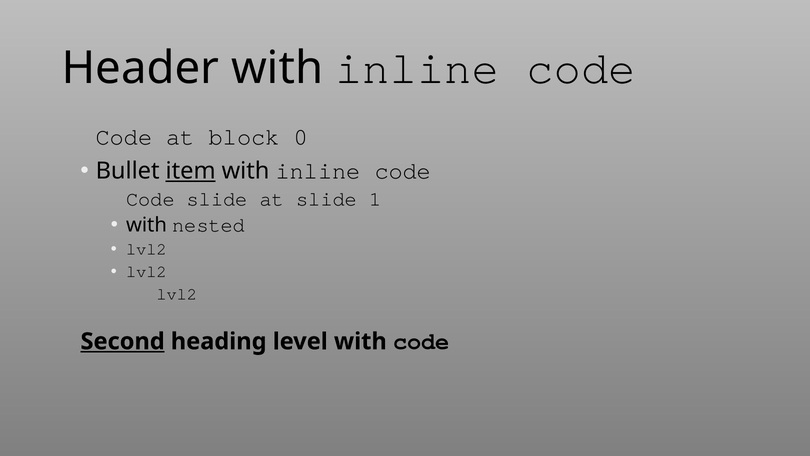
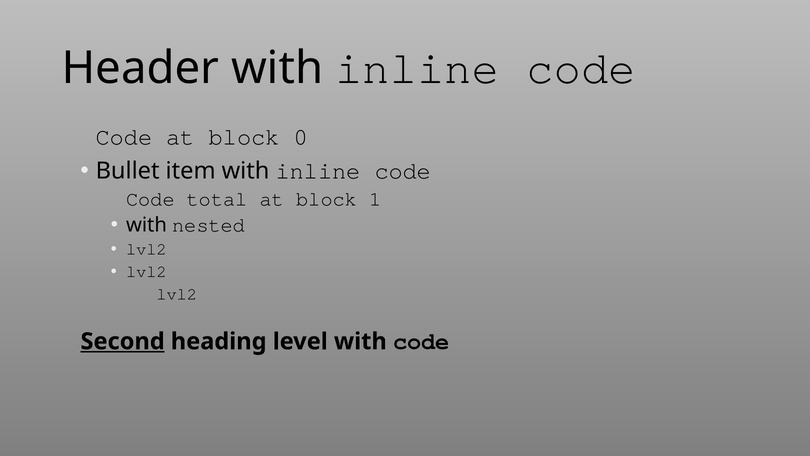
item underline: present -> none
Code slide: slide -> total
slide at (327, 199): slide -> block
